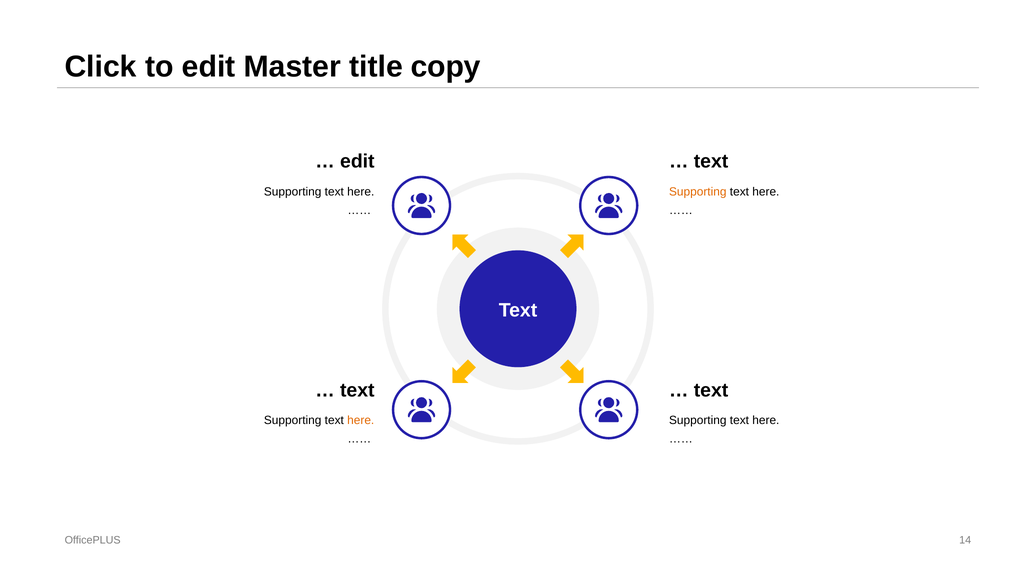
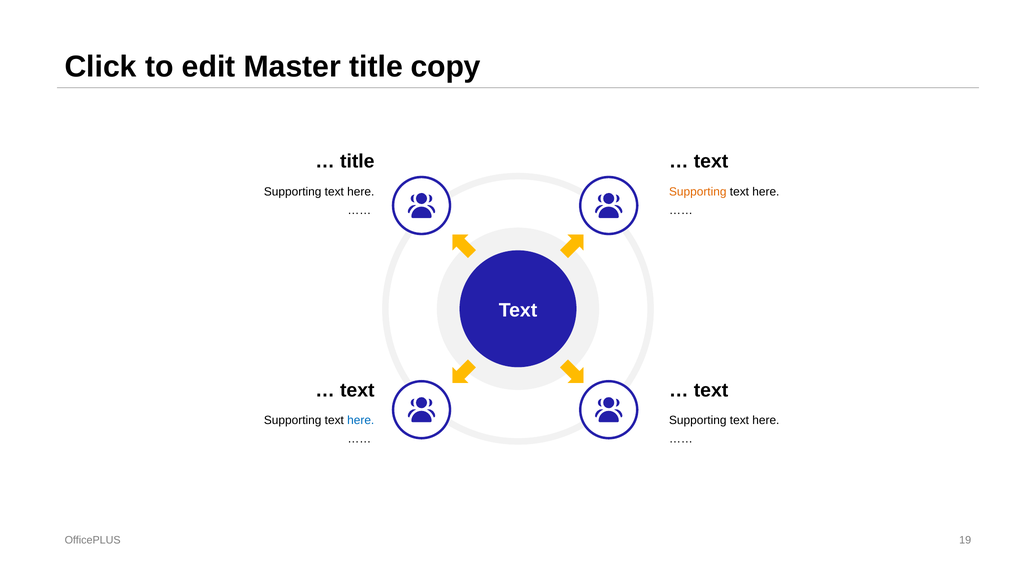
edit at (357, 161): edit -> title
here at (361, 420) colour: orange -> blue
14: 14 -> 19
